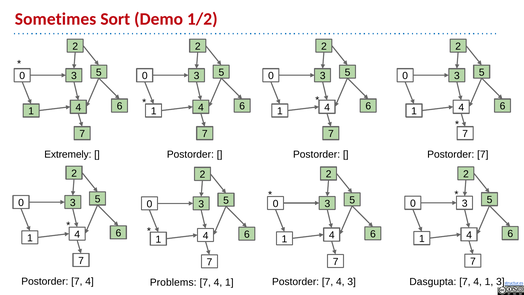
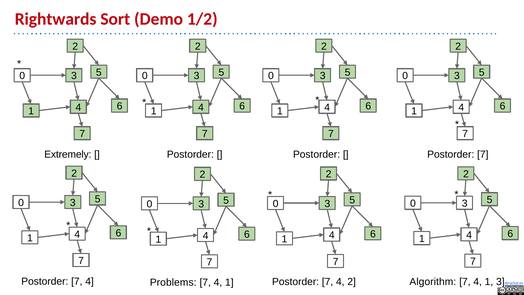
Sometimes: Sometimes -> Rightwards
Dasgupta: Dasgupta -> Algorithm
4 3: 3 -> 2
